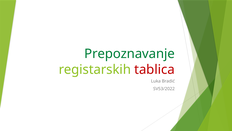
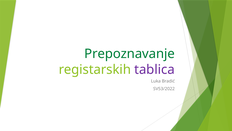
tablica colour: red -> purple
